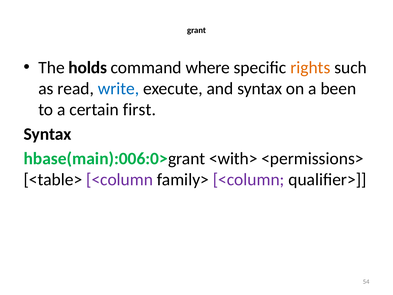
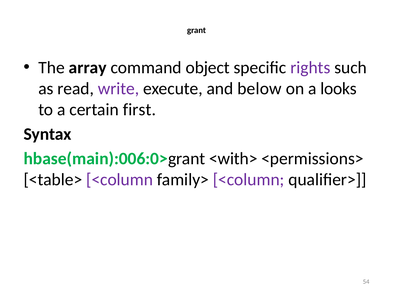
holds: holds -> array
where: where -> object
rights colour: orange -> purple
write colour: blue -> purple
and syntax: syntax -> below
been: been -> looks
